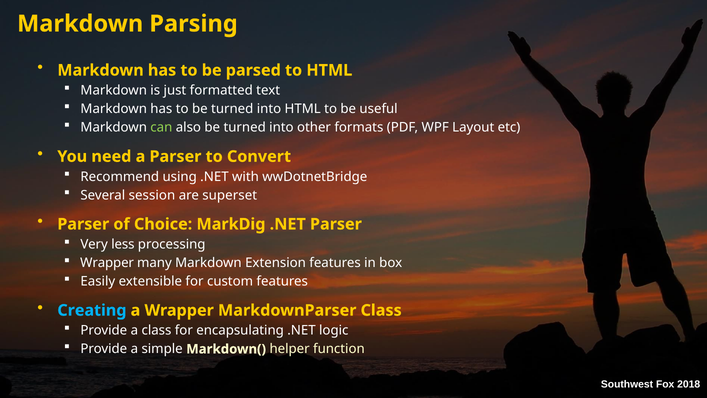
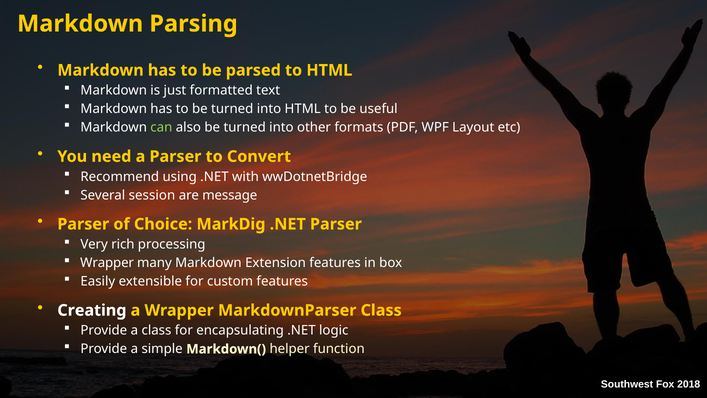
superset: superset -> message
less: less -> rich
Creating colour: light blue -> white
